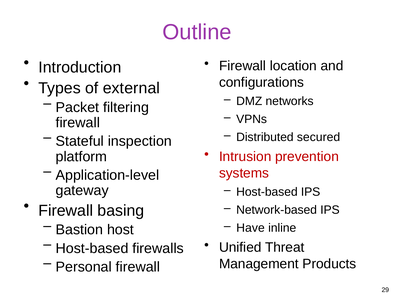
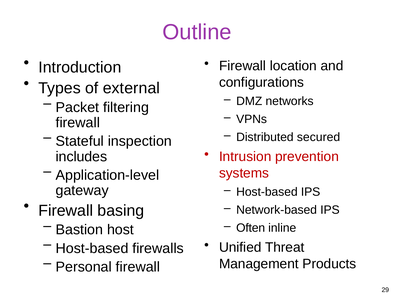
platform: platform -> includes
Have: Have -> Often
